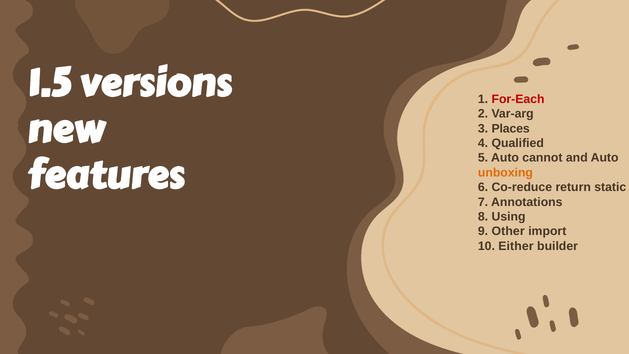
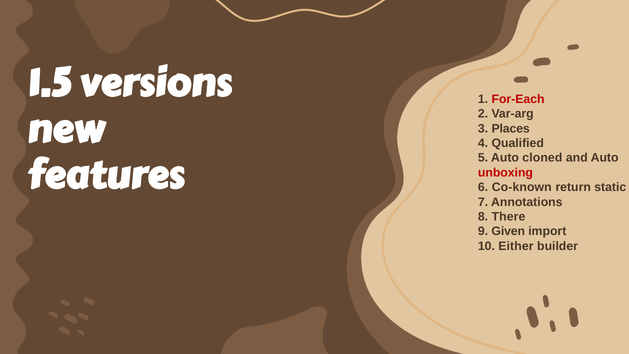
cannot: cannot -> cloned
unboxing colour: orange -> red
Co-reduce: Co-reduce -> Co-known
Using: Using -> There
Other: Other -> Given
